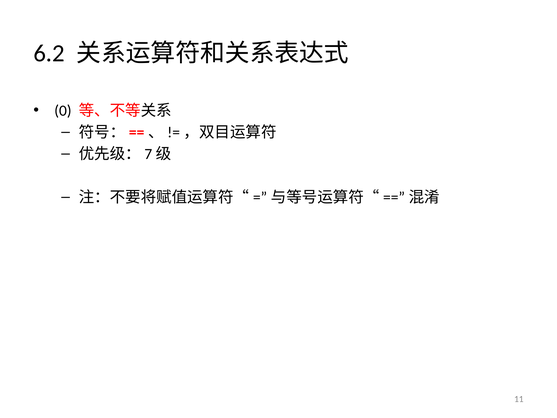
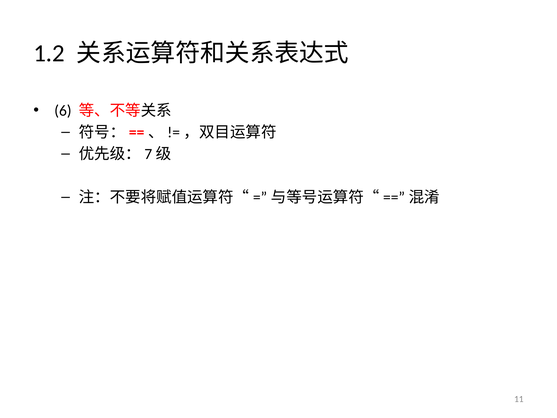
6.2: 6.2 -> 1.2
0: 0 -> 6
